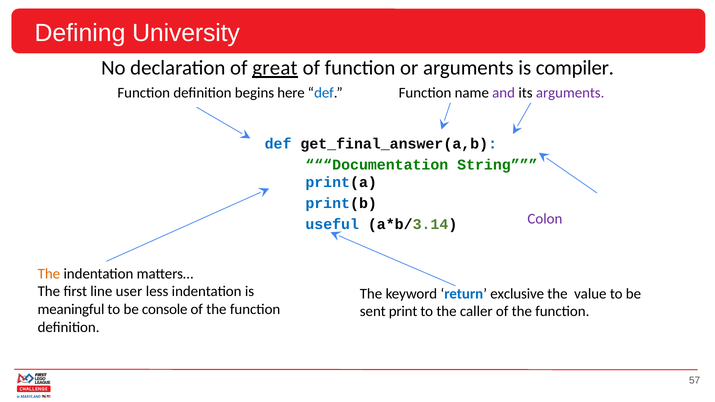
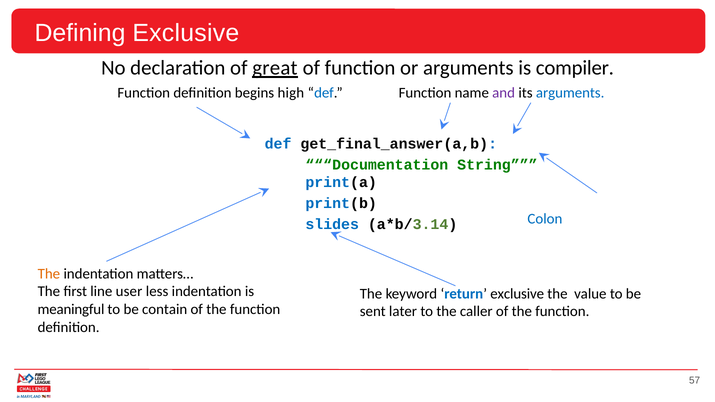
Defining University: University -> Exclusive
here: here -> high
arguments at (570, 93) colour: purple -> blue
Colon colour: purple -> blue
useful: useful -> slides
console: console -> contain
print: print -> later
